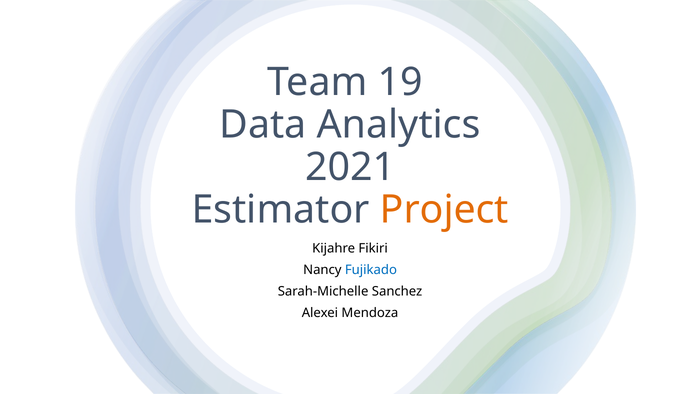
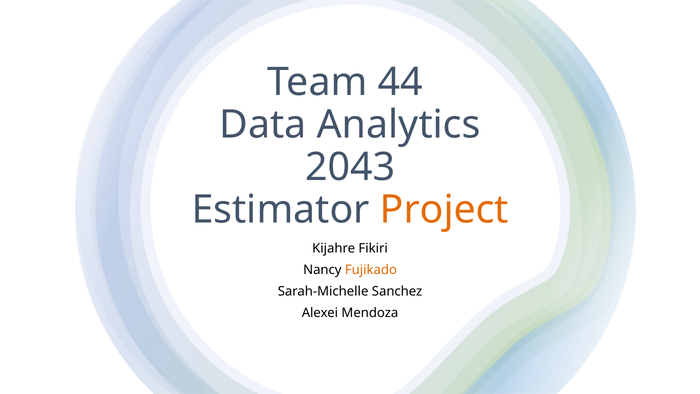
19: 19 -> 44
2021: 2021 -> 2043
Fujikado colour: blue -> orange
